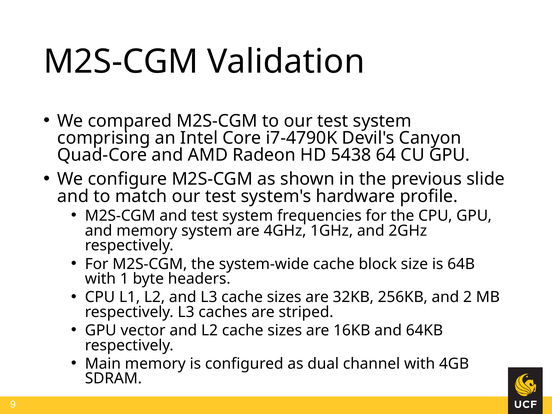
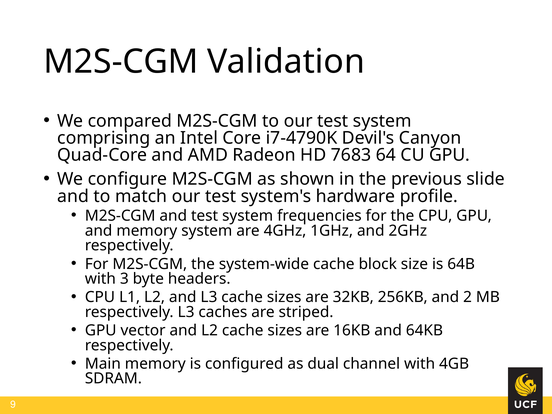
5438: 5438 -> 7683
1: 1 -> 3
